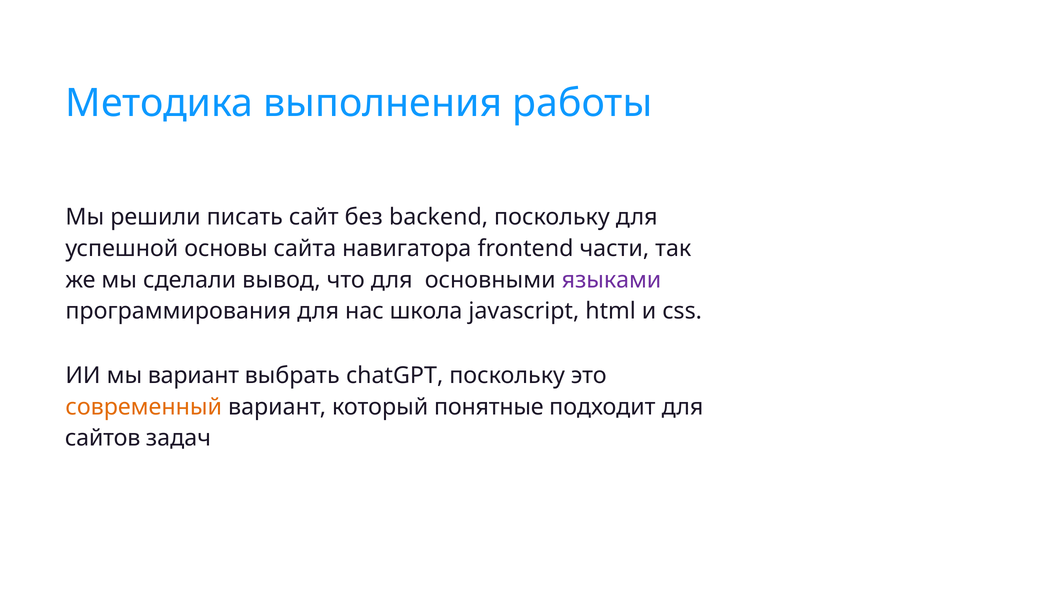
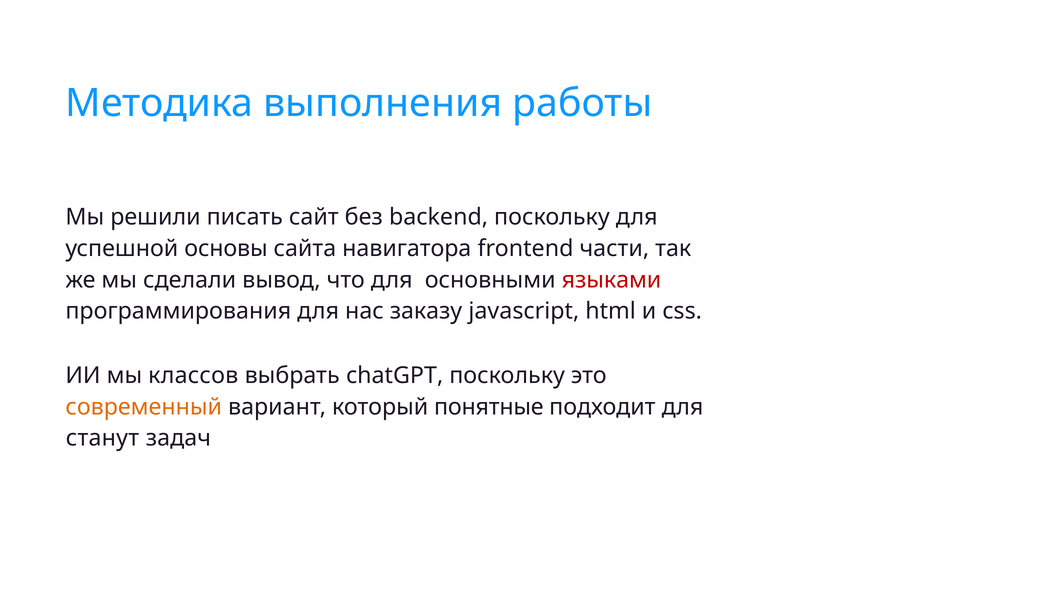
языками colour: purple -> red
школа: школа -> заказу
мы вариант: вариант -> классов
сайтов: сайтов -> станут
